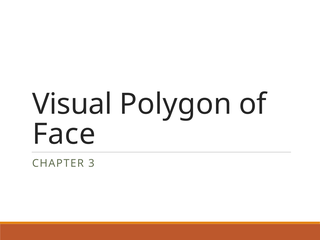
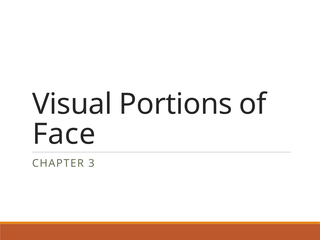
Polygon: Polygon -> Portions
